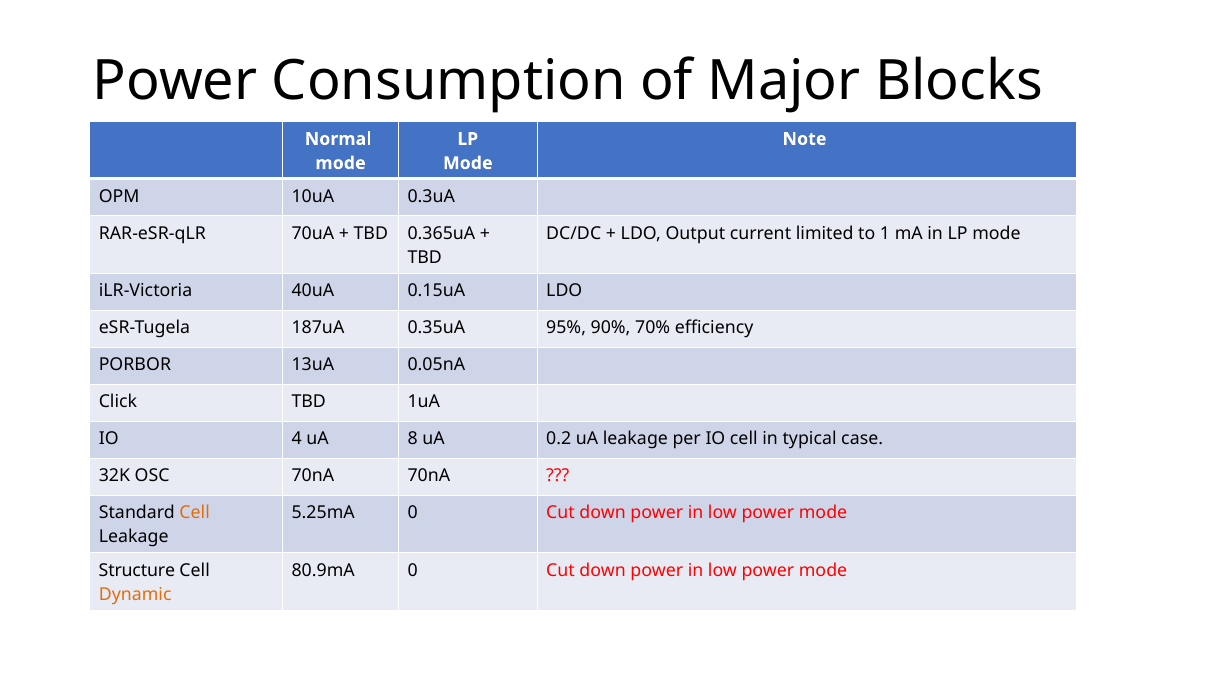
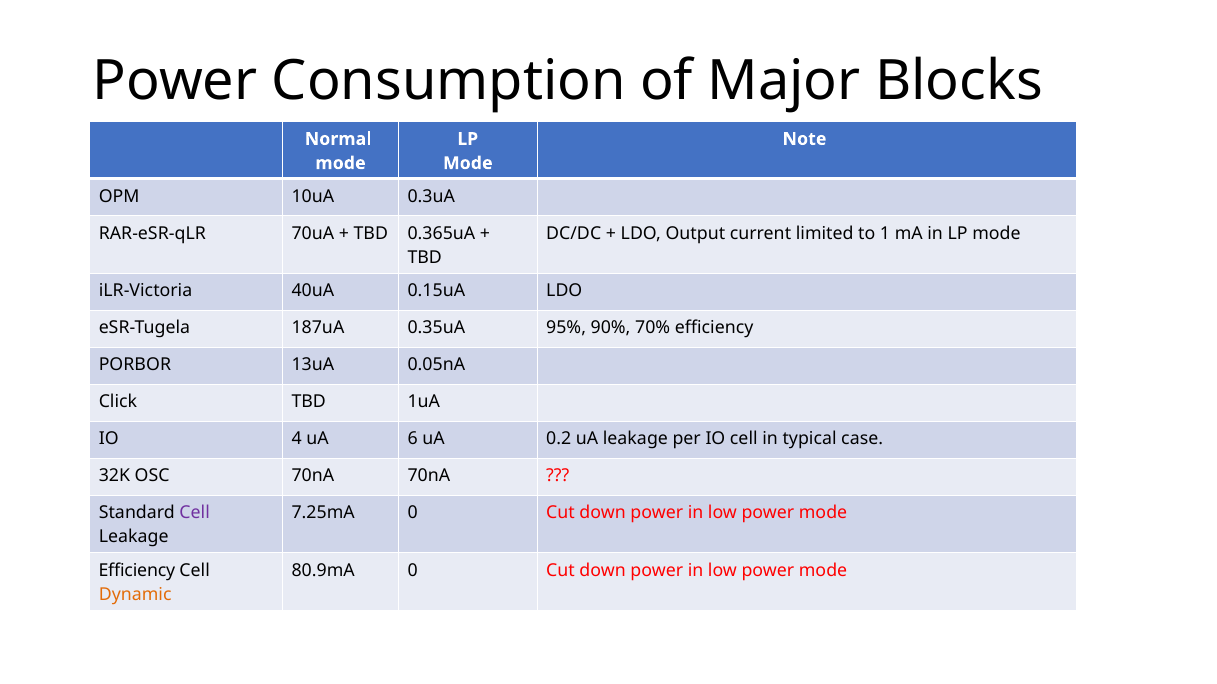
8: 8 -> 6
Cell at (195, 513) colour: orange -> purple
5.25mA: 5.25mA -> 7.25mA
Structure at (137, 571): Structure -> Efficiency
